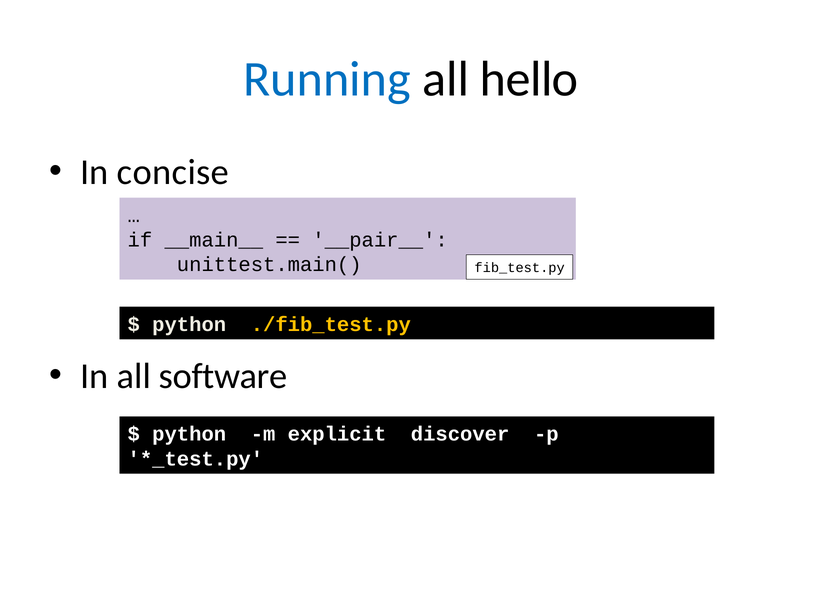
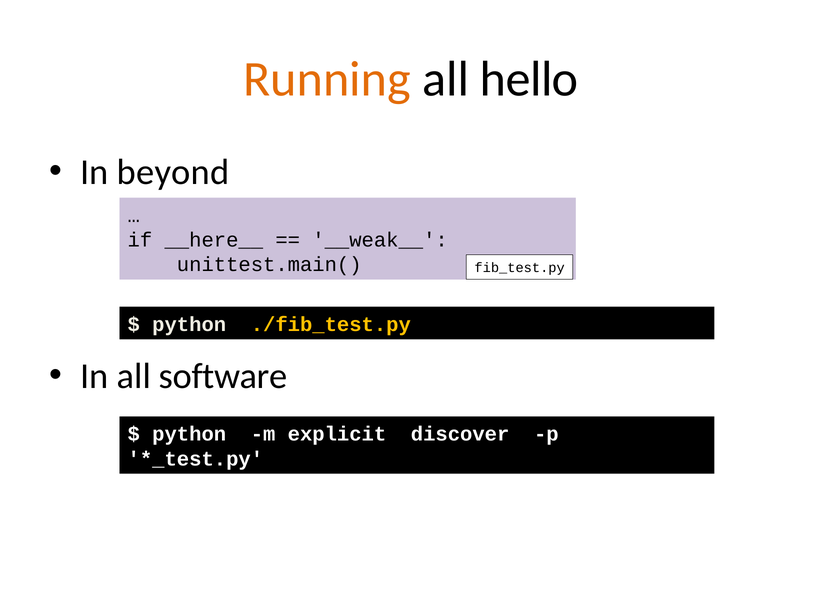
Running colour: blue -> orange
concise: concise -> beyond
__main__: __main__ -> __here__
__pair__: __pair__ -> __weak__
